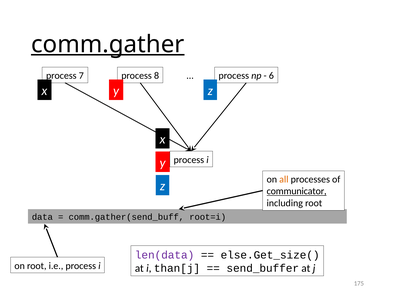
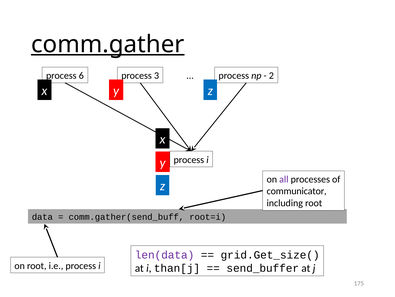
7: 7 -> 6
8: 8 -> 3
6: 6 -> 2
all colour: orange -> purple
communicator underline: present -> none
else.Get_size(: else.Get_size( -> grid.Get_size(
